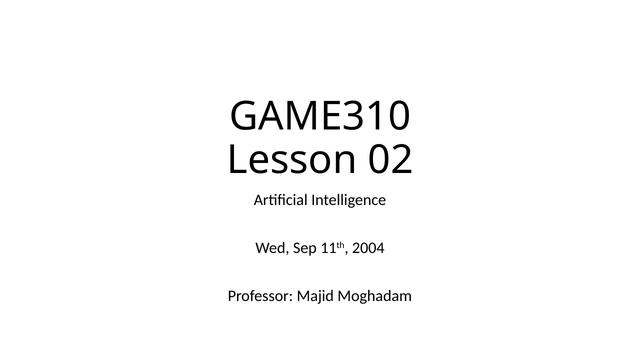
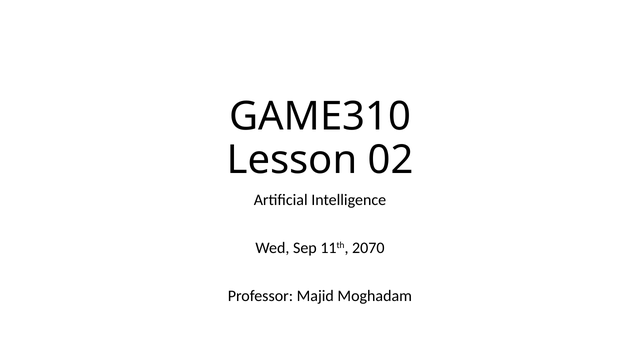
2004: 2004 -> 2070
